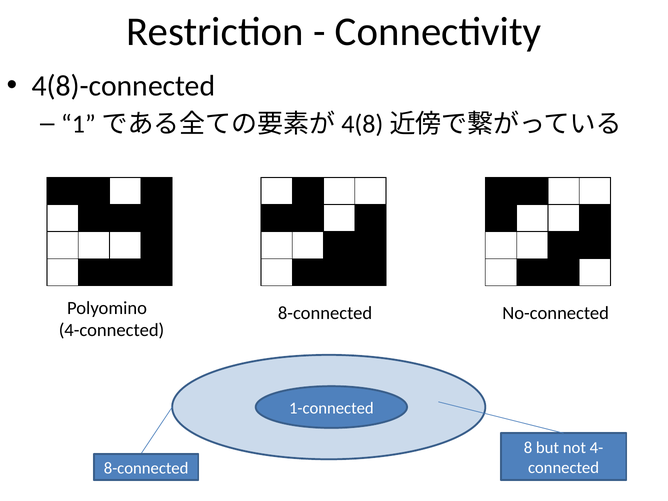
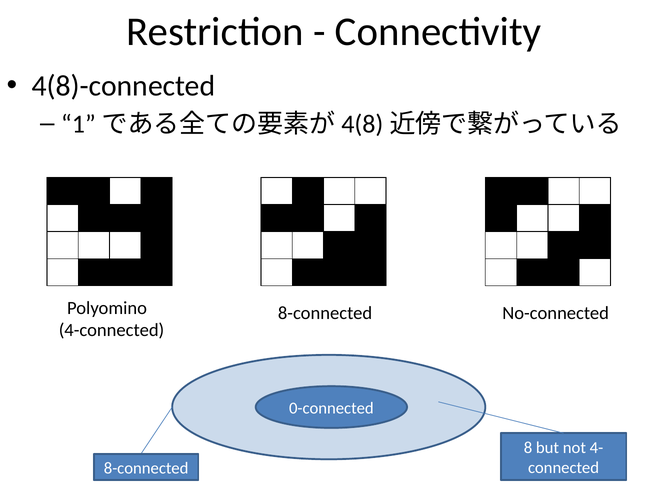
1-connected: 1-connected -> 0-connected
